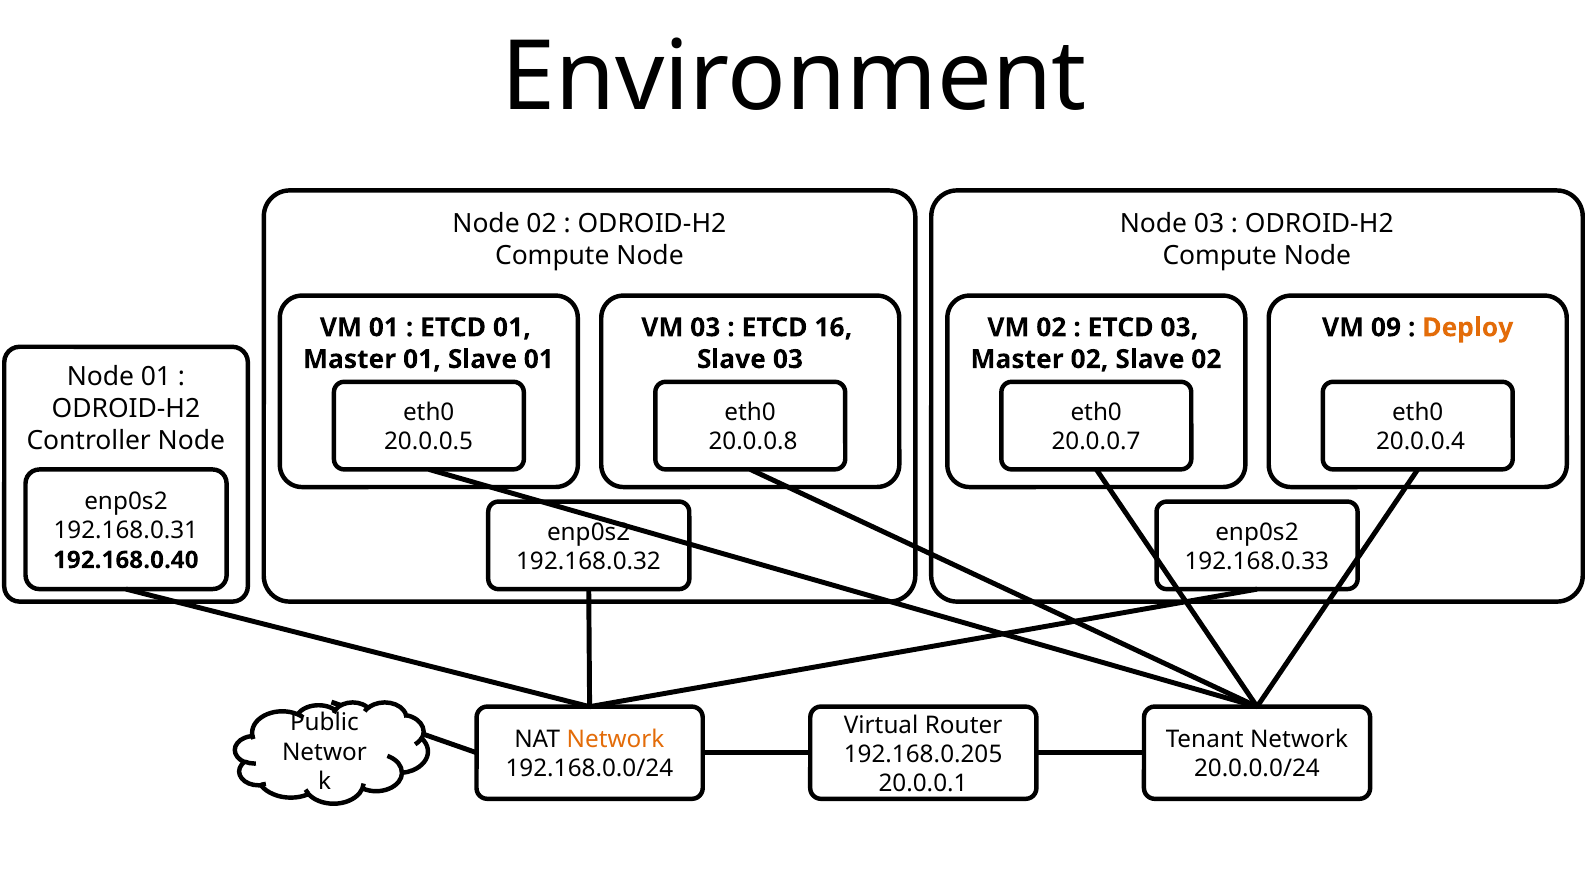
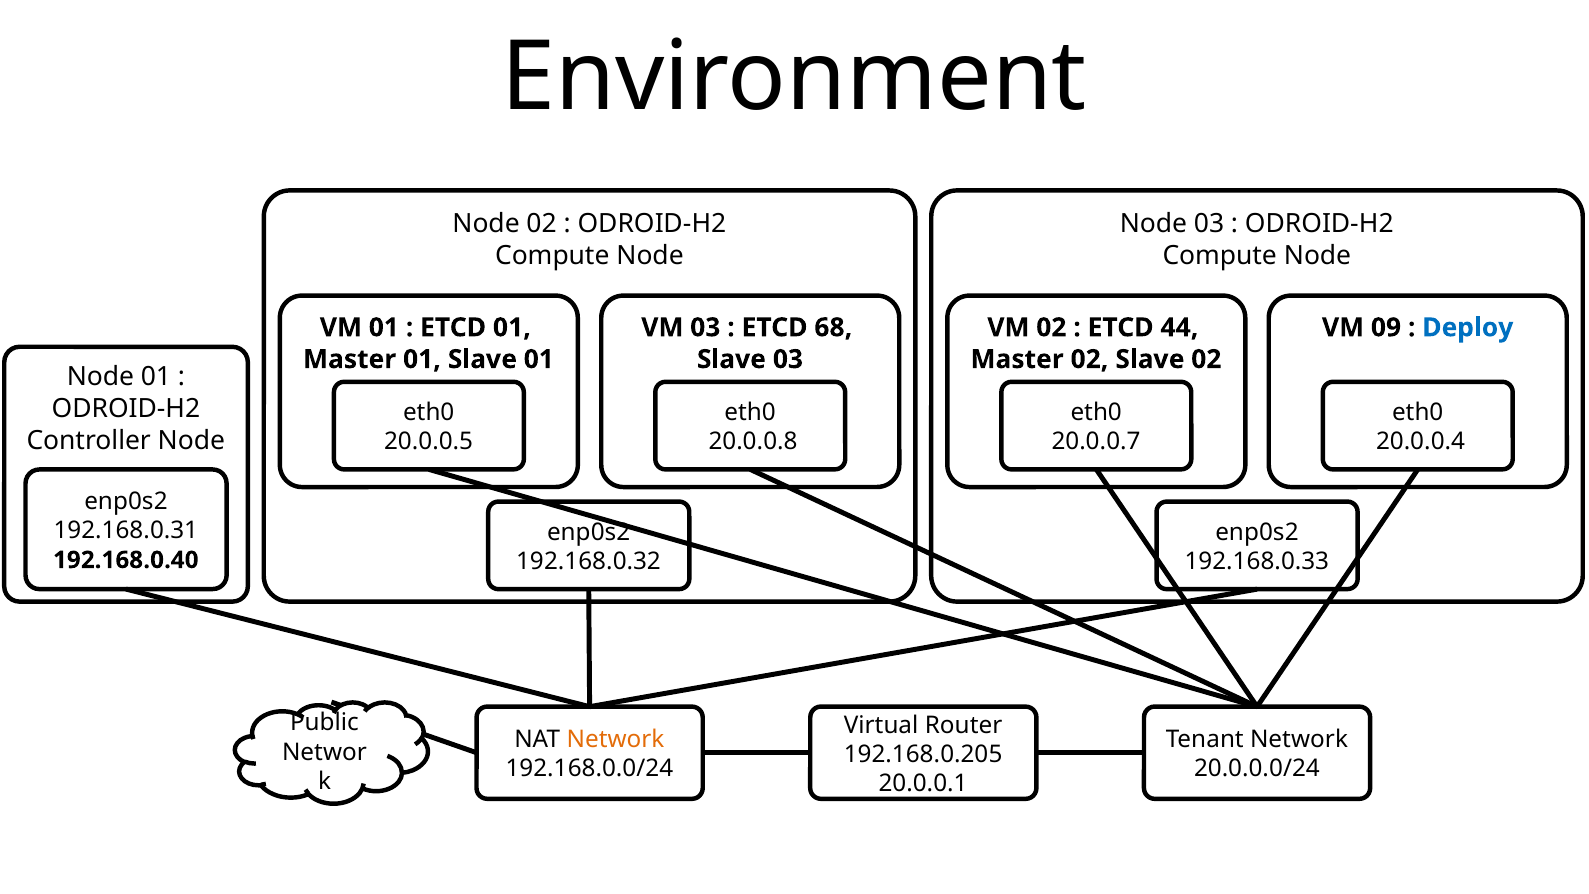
16: 16 -> 68
ETCD 03: 03 -> 44
Deploy colour: orange -> blue
